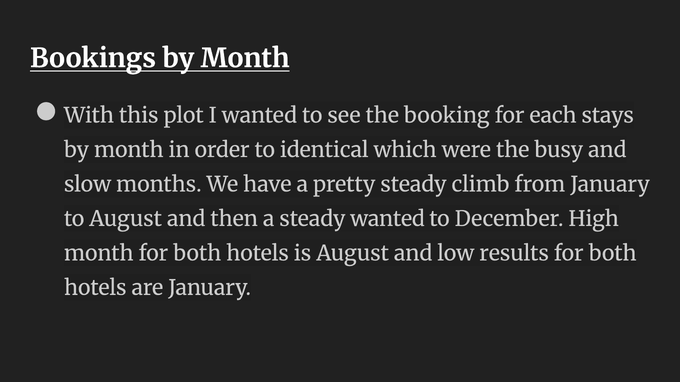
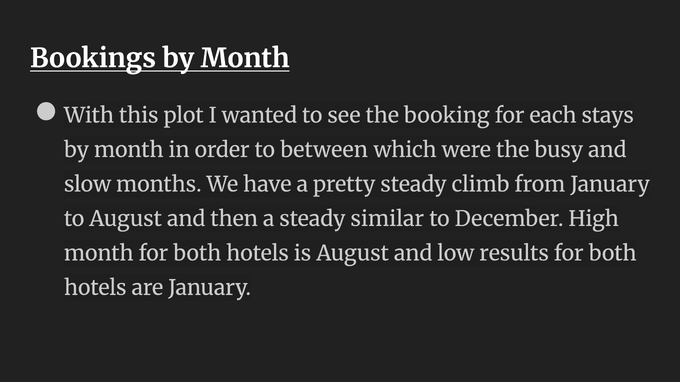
identical: identical -> between
steady wanted: wanted -> similar
